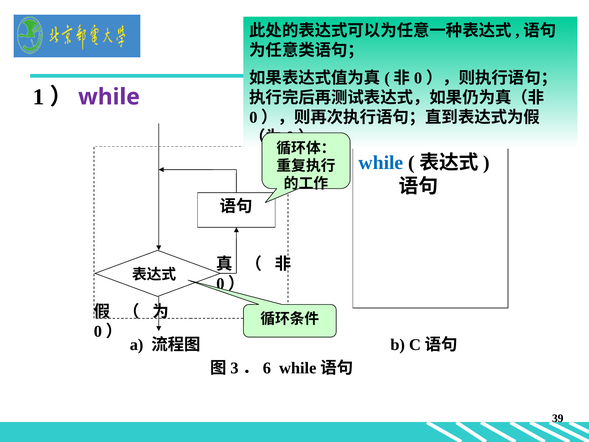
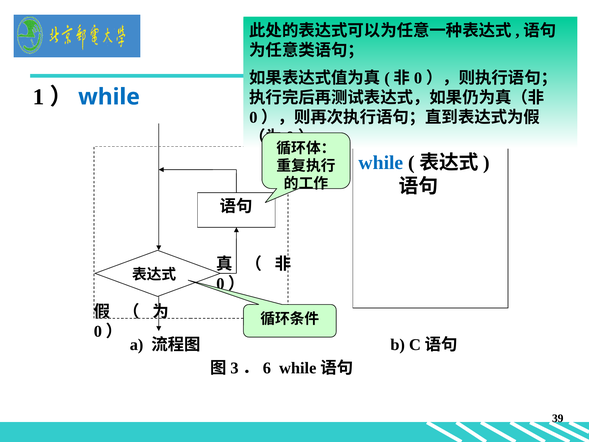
while at (109, 97) colour: purple -> blue
